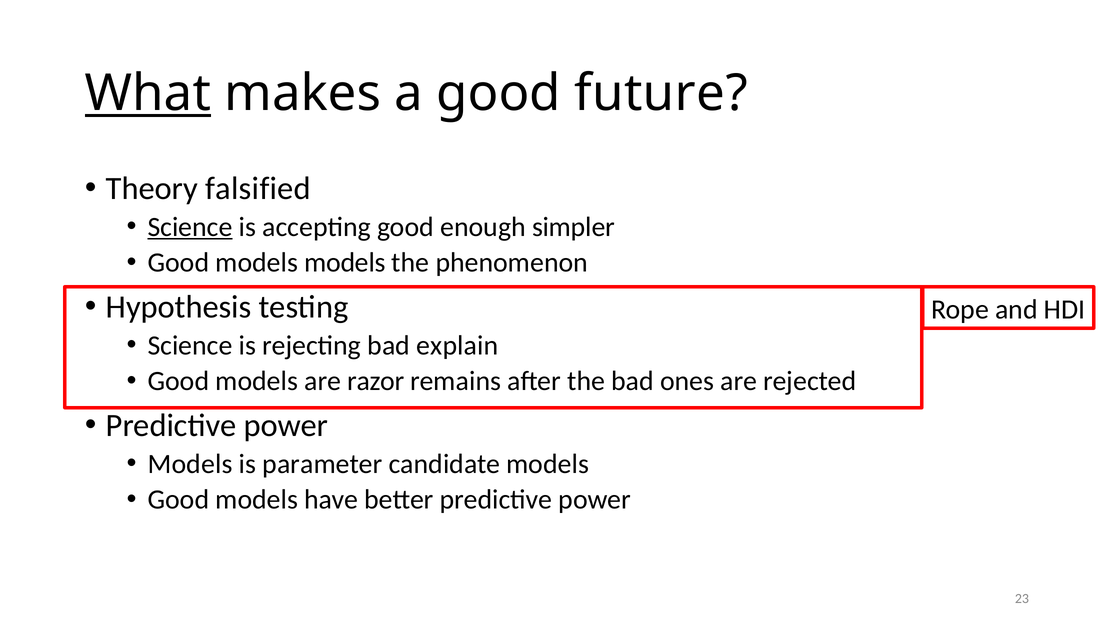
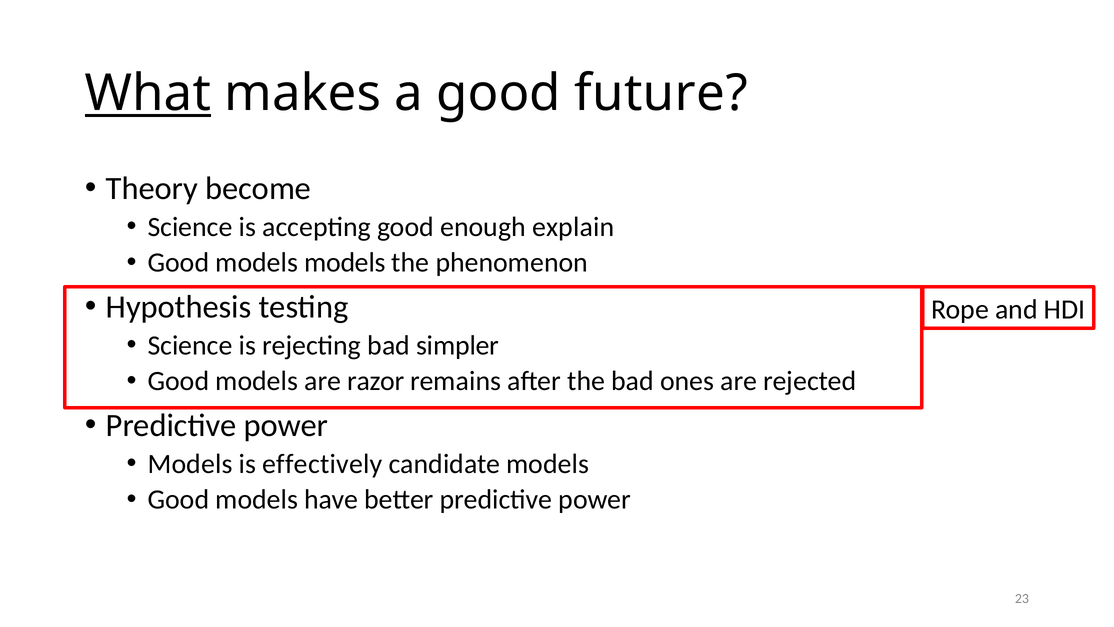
falsified: falsified -> become
Science at (190, 227) underline: present -> none
simpler: simpler -> explain
explain: explain -> simpler
parameter: parameter -> effectively
